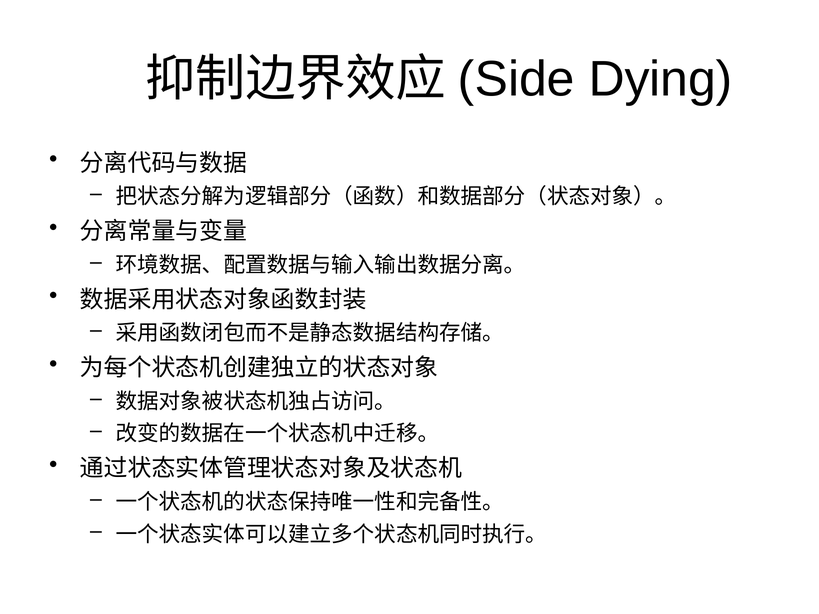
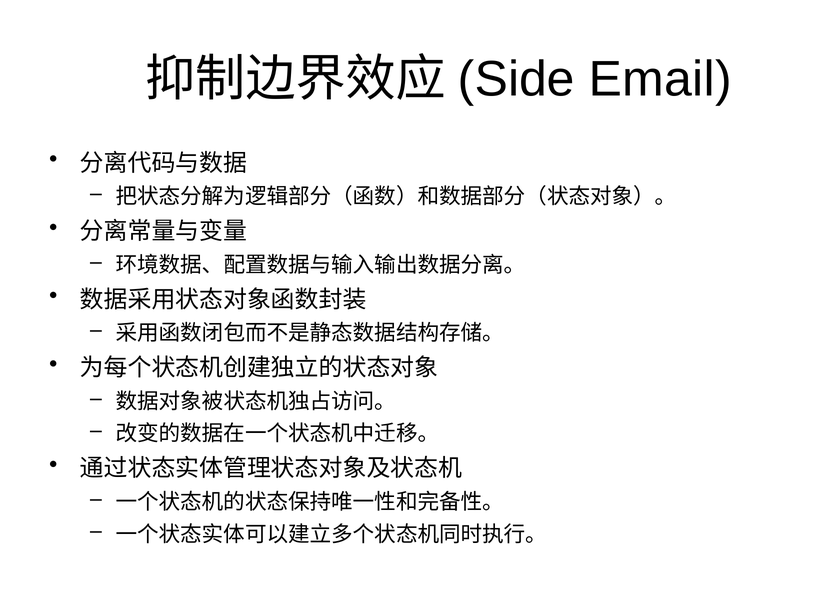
Dying: Dying -> Email
